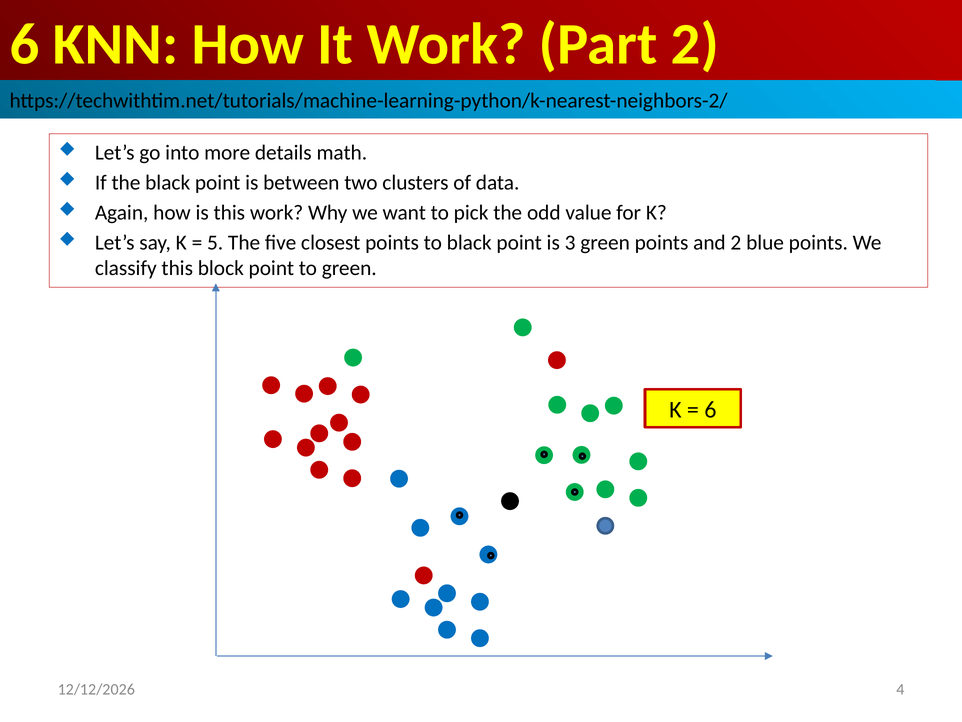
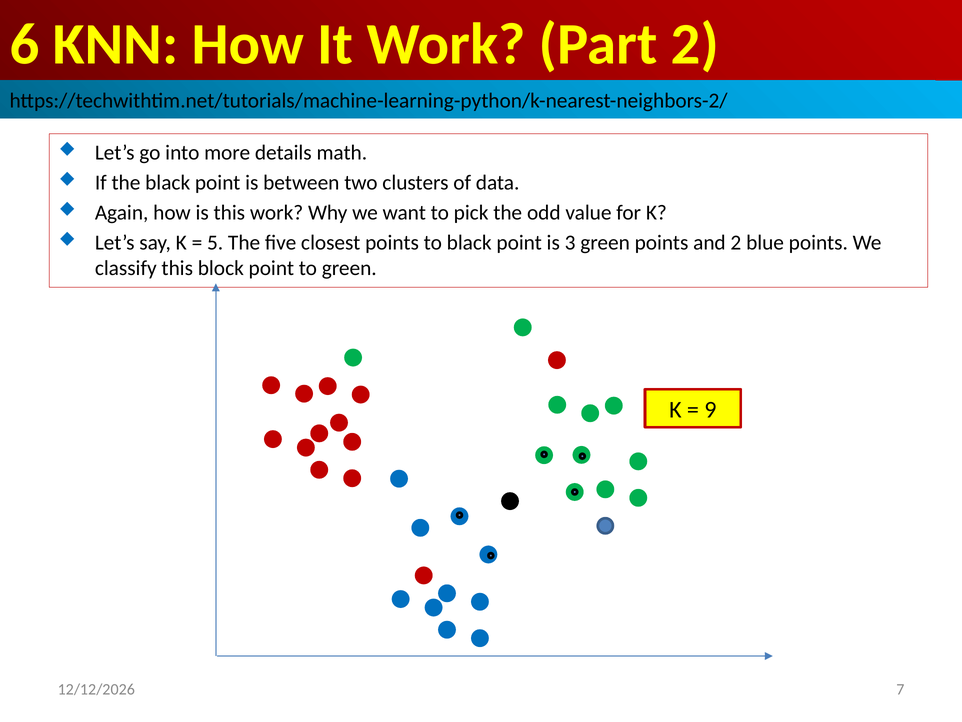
6 at (710, 410): 6 -> 9
4: 4 -> 7
